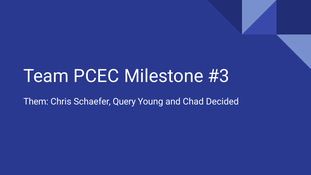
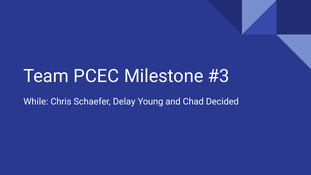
Them: Them -> While
Query: Query -> Delay
